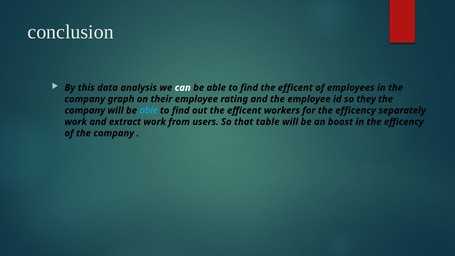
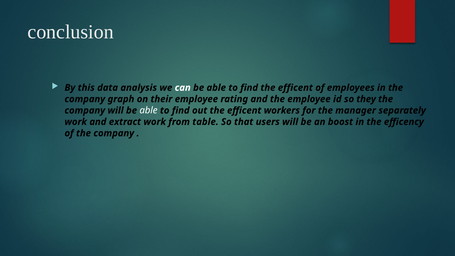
able at (149, 110) colour: light blue -> white
for the efficency: efficency -> manager
users: users -> table
table: table -> users
